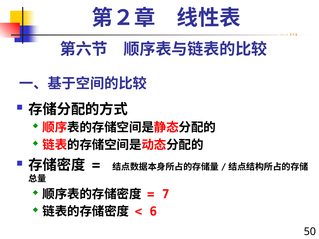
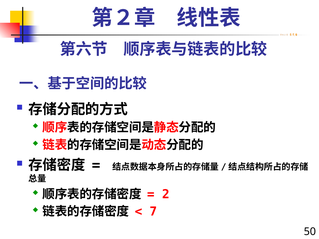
7: 7 -> 2
6: 6 -> 7
